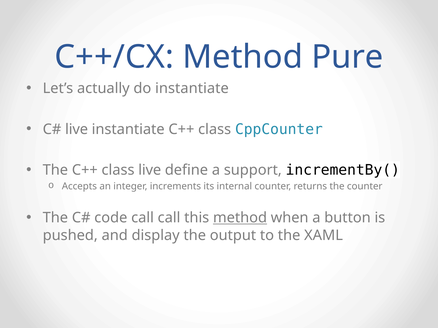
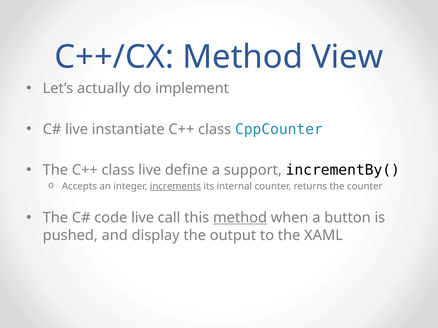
Pure: Pure -> View
do instantiate: instantiate -> implement
increments underline: none -> present
code call: call -> live
